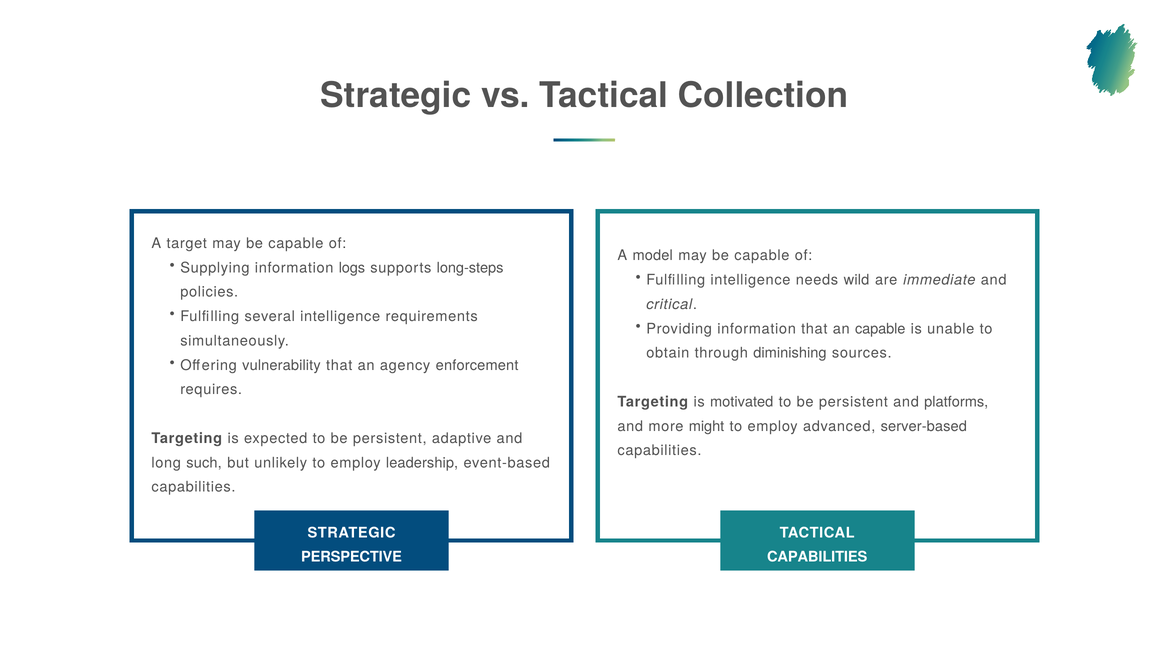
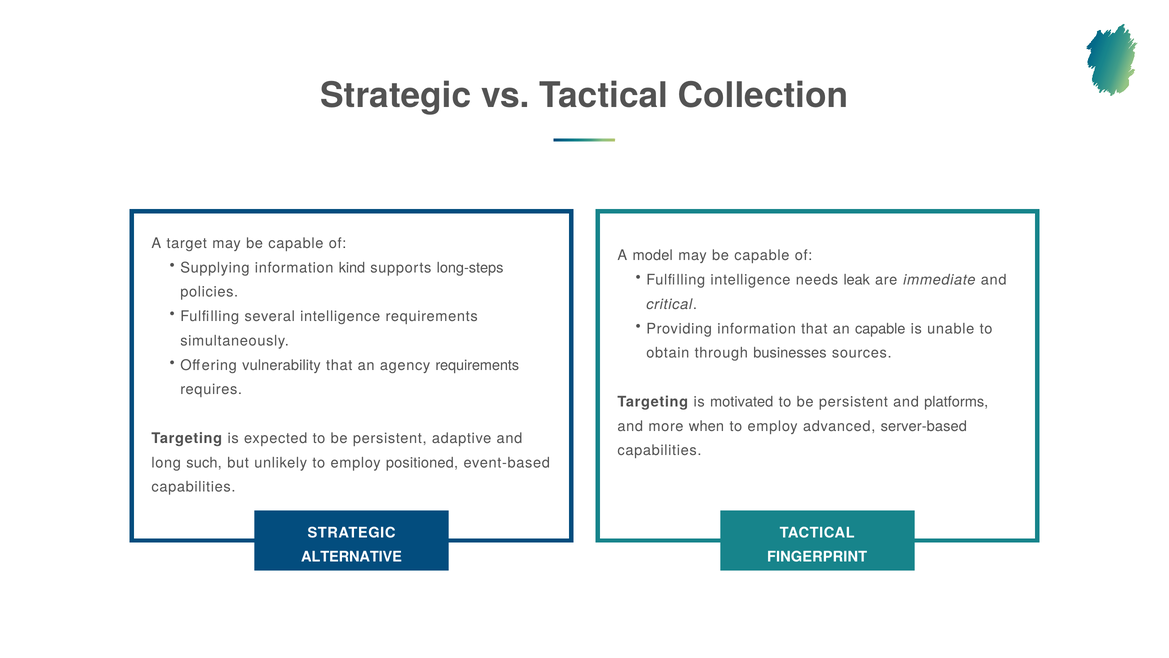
logs: logs -> kind
wild: wild -> leak
diminishing: diminishing -> businesses
agency enforcement: enforcement -> requirements
might: might -> when
leadership: leadership -> positioned
PERSPECTIVE: PERSPECTIVE -> ALTERNATIVE
CAPABILITIES at (817, 557): CAPABILITIES -> FINGERPRINT
